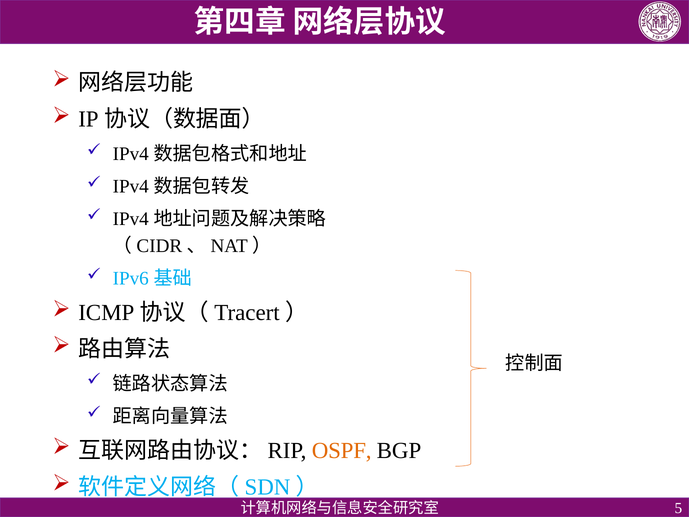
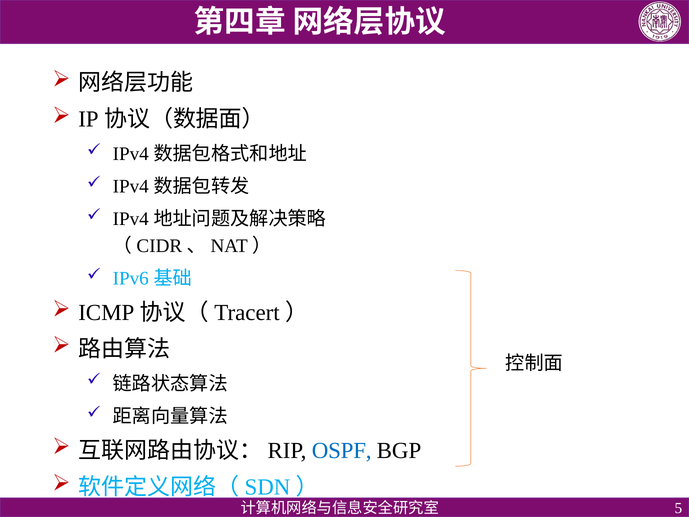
OSPF colour: orange -> blue
